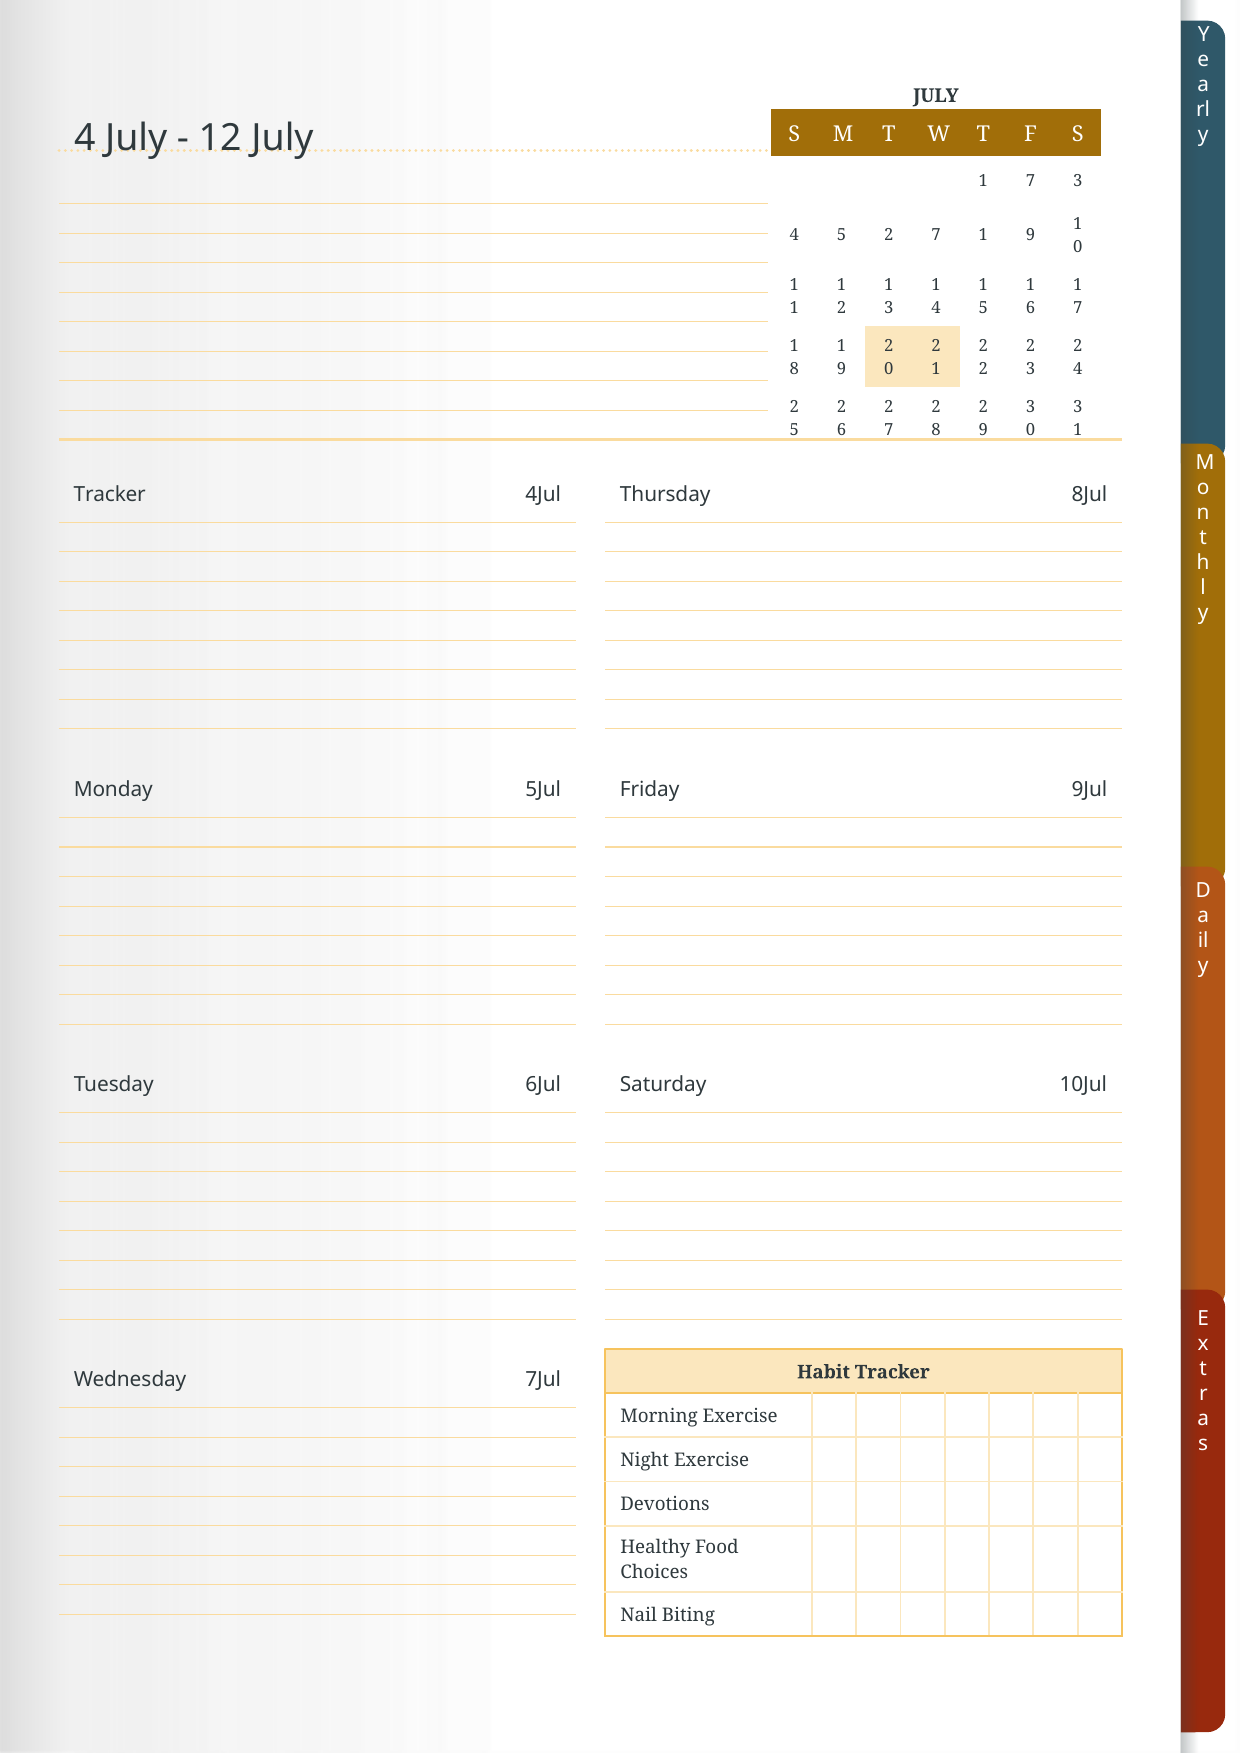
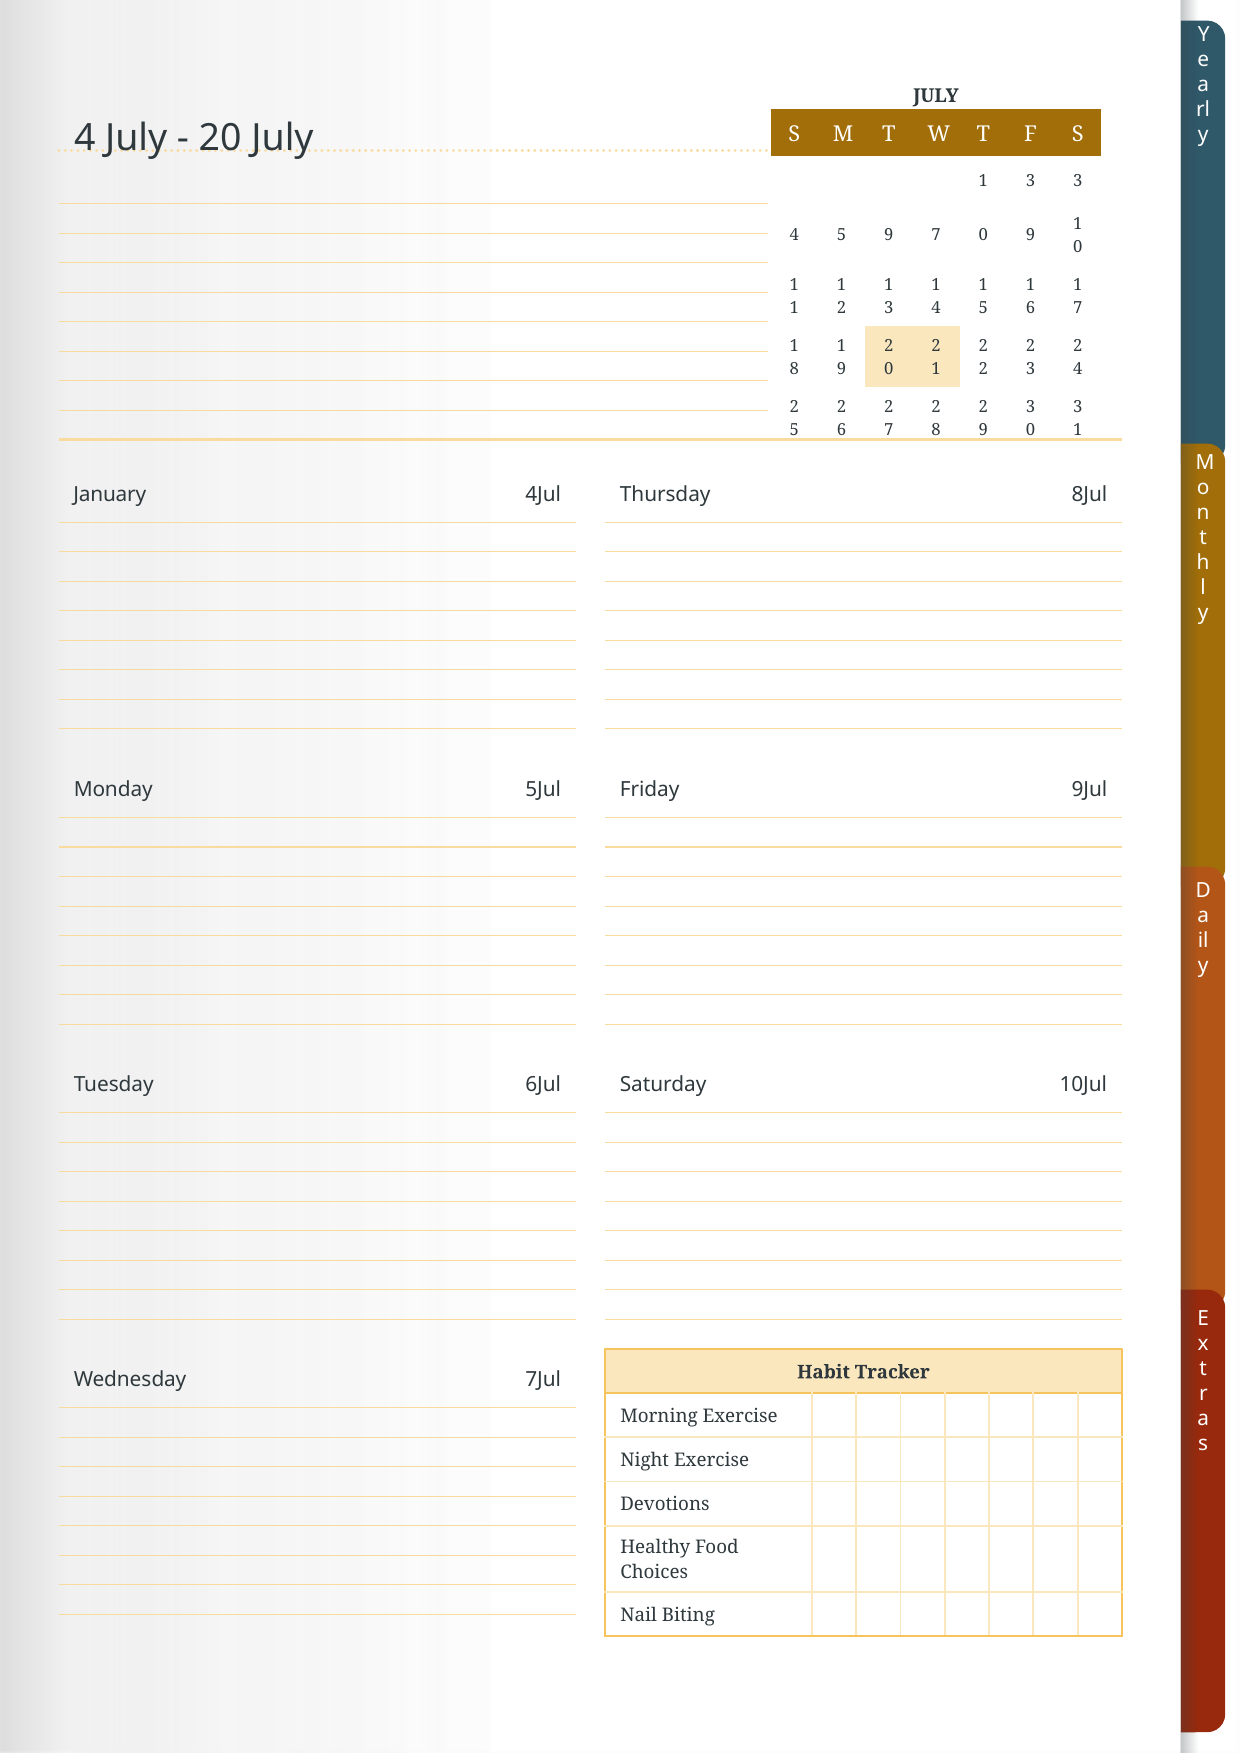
12: 12 -> 20
7 at (1030, 181): 7 -> 3
4 5 2: 2 -> 9
1 at (983, 235): 1 -> 0
Tracker at (110, 494): Tracker -> January
